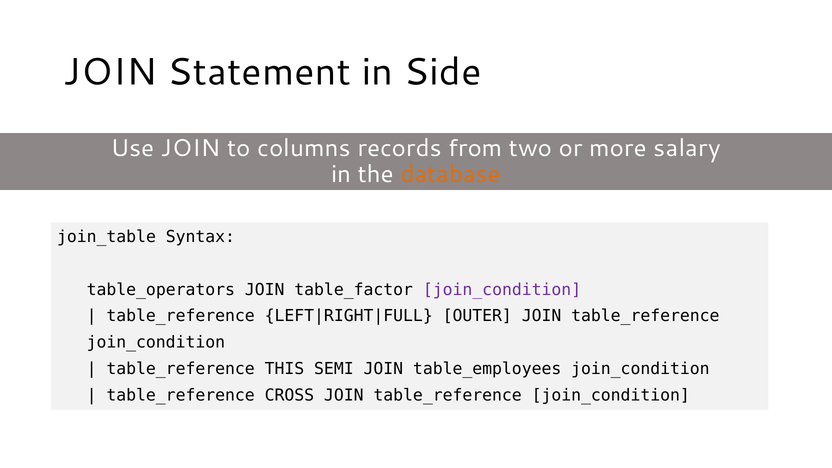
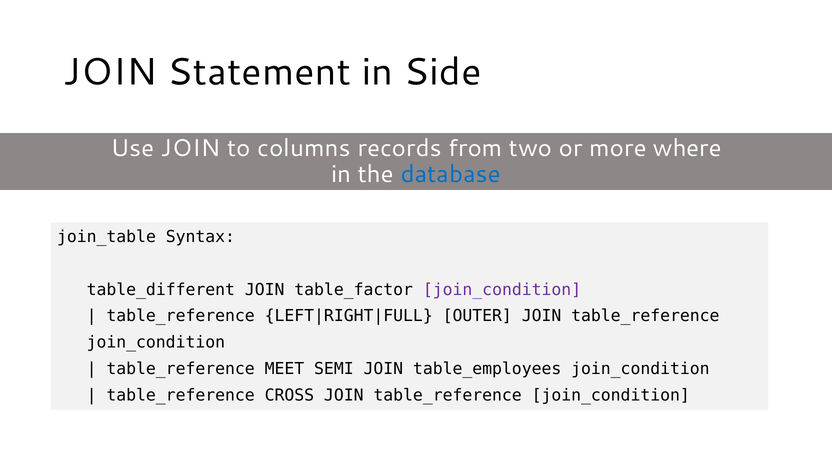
salary: salary -> where
database colour: orange -> blue
table_operators: table_operators -> table_different
THIS: THIS -> MEET
